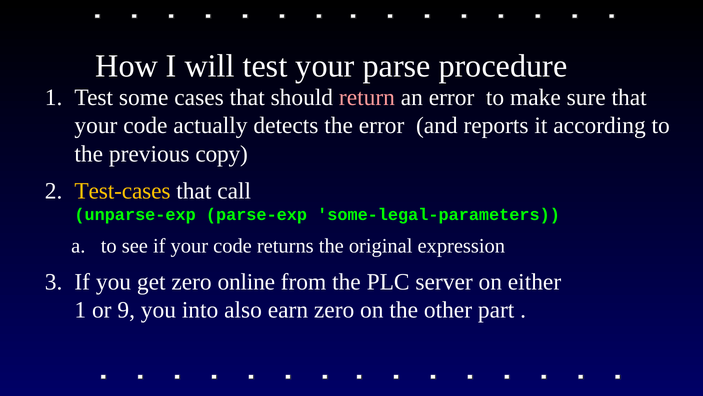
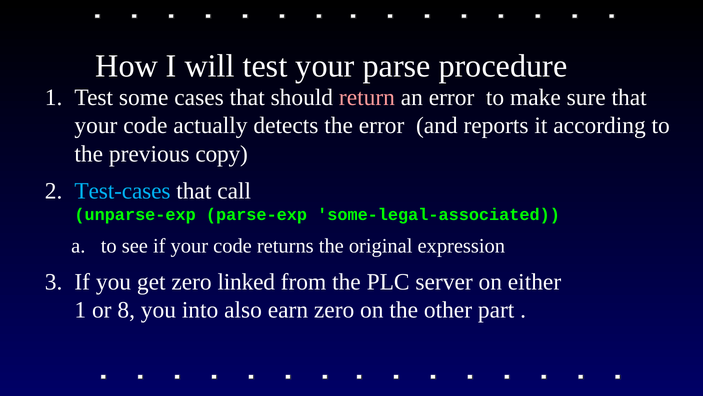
Test-cases colour: yellow -> light blue
some-legal-parameters: some-legal-parameters -> some-legal-associated
online: online -> linked
9: 9 -> 8
